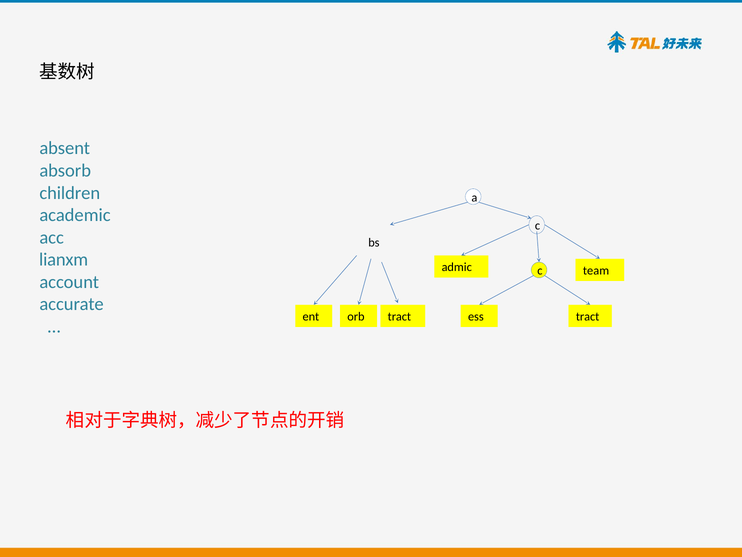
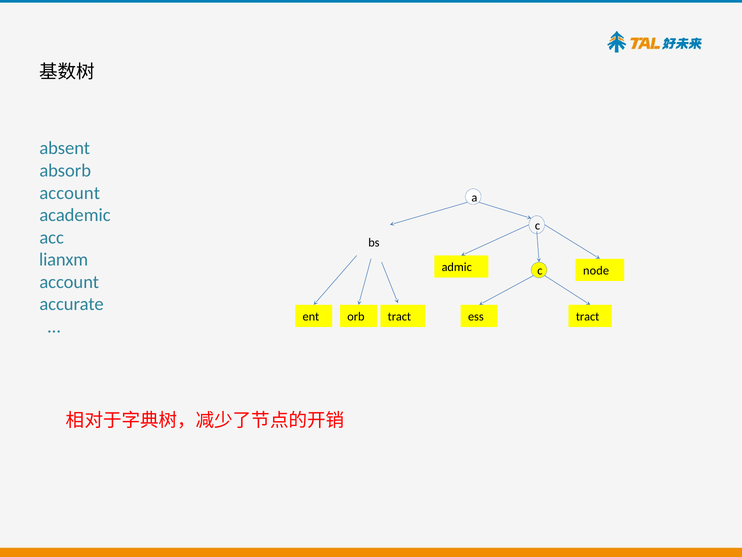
children at (70, 193): children -> account
team: team -> node
